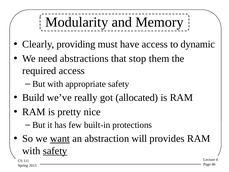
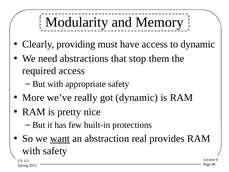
Build: Build -> More
got allocated: allocated -> dynamic
will: will -> real
safety at (55, 151) underline: present -> none
